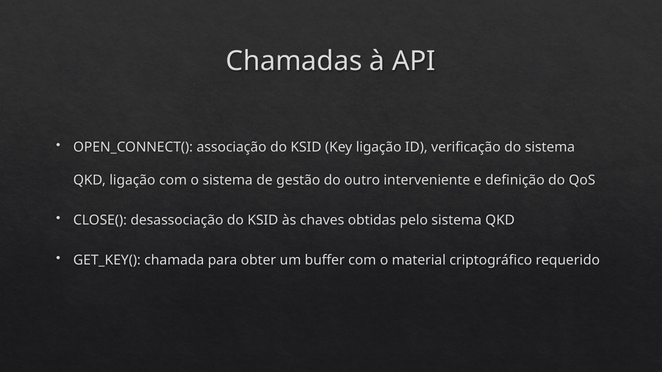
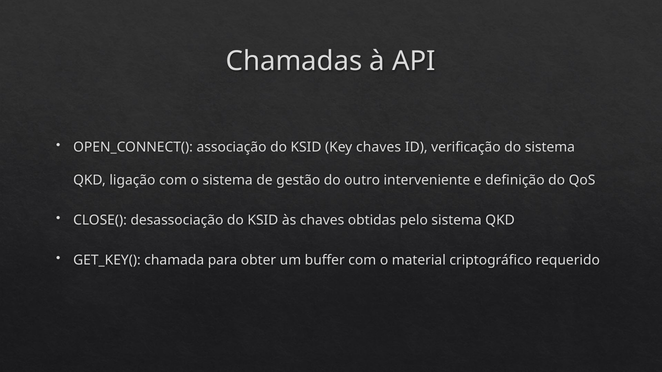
Key ligação: ligação -> chaves
